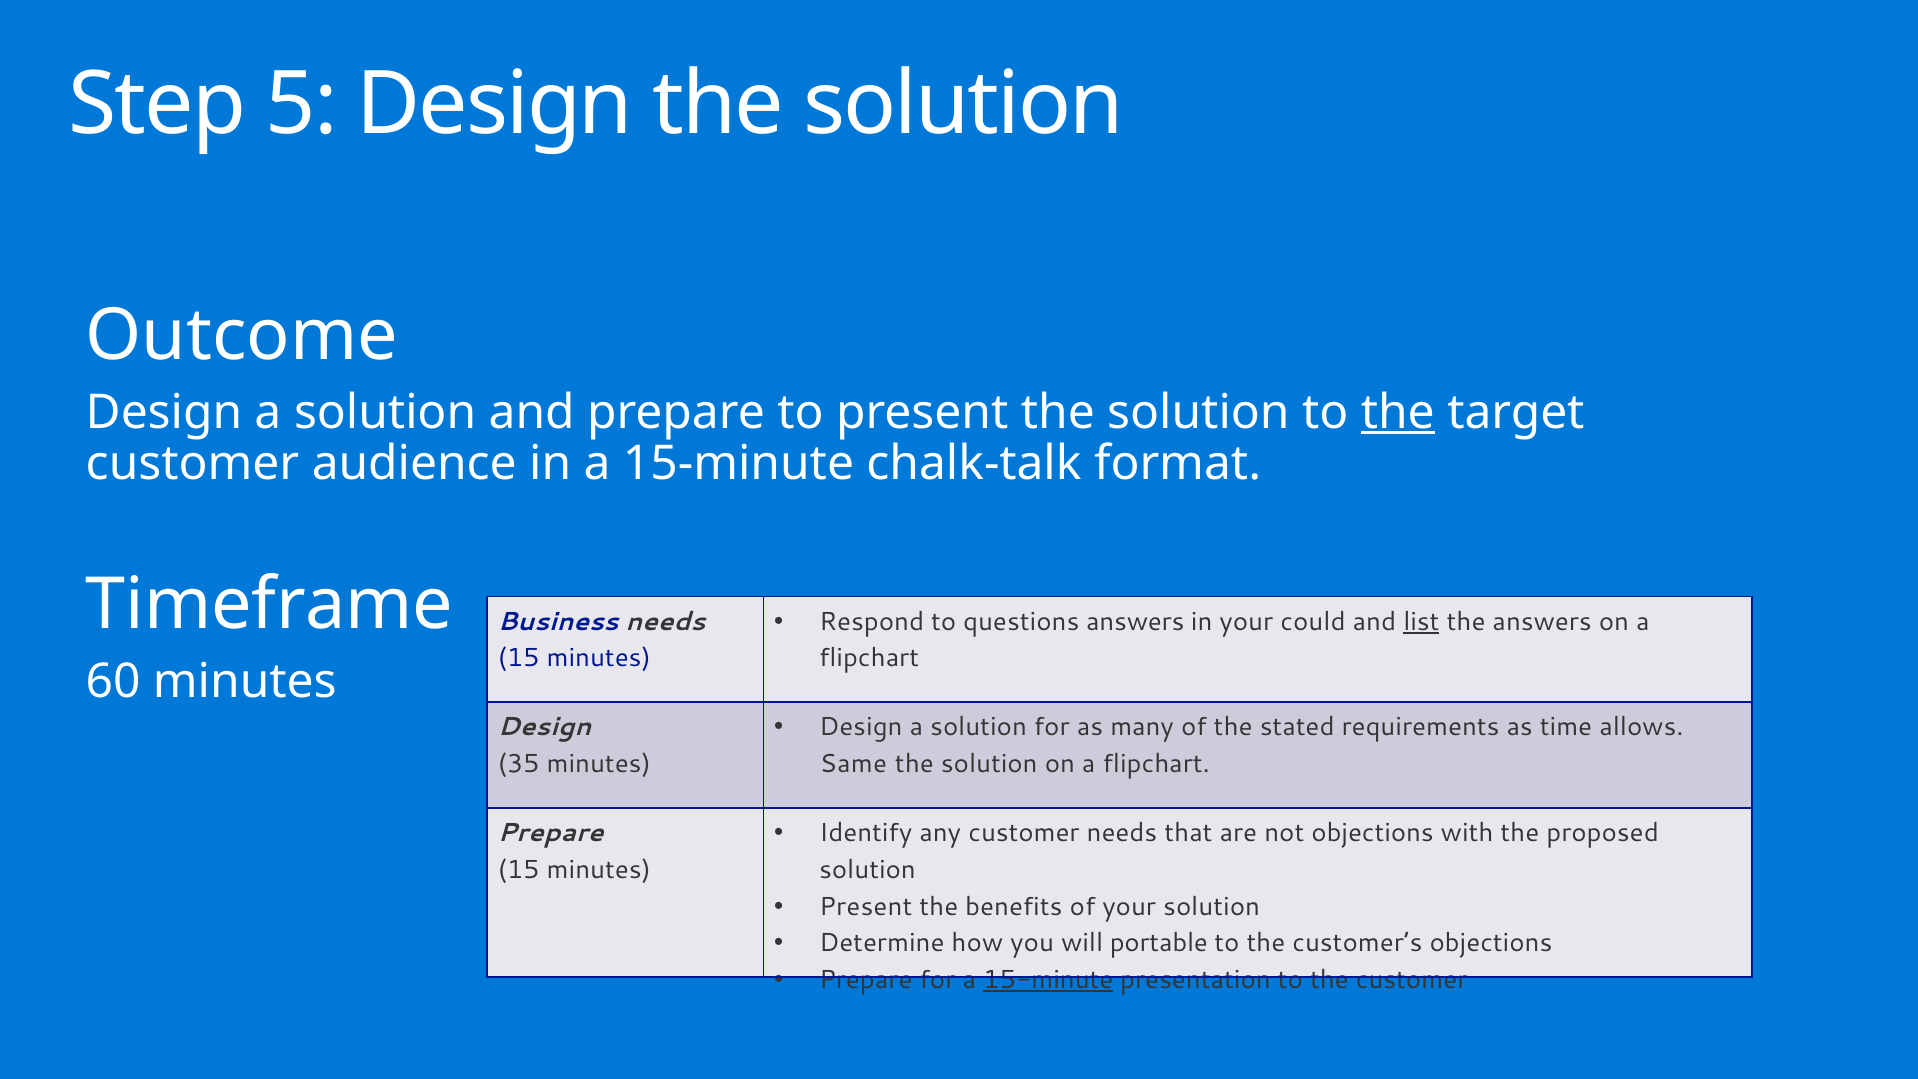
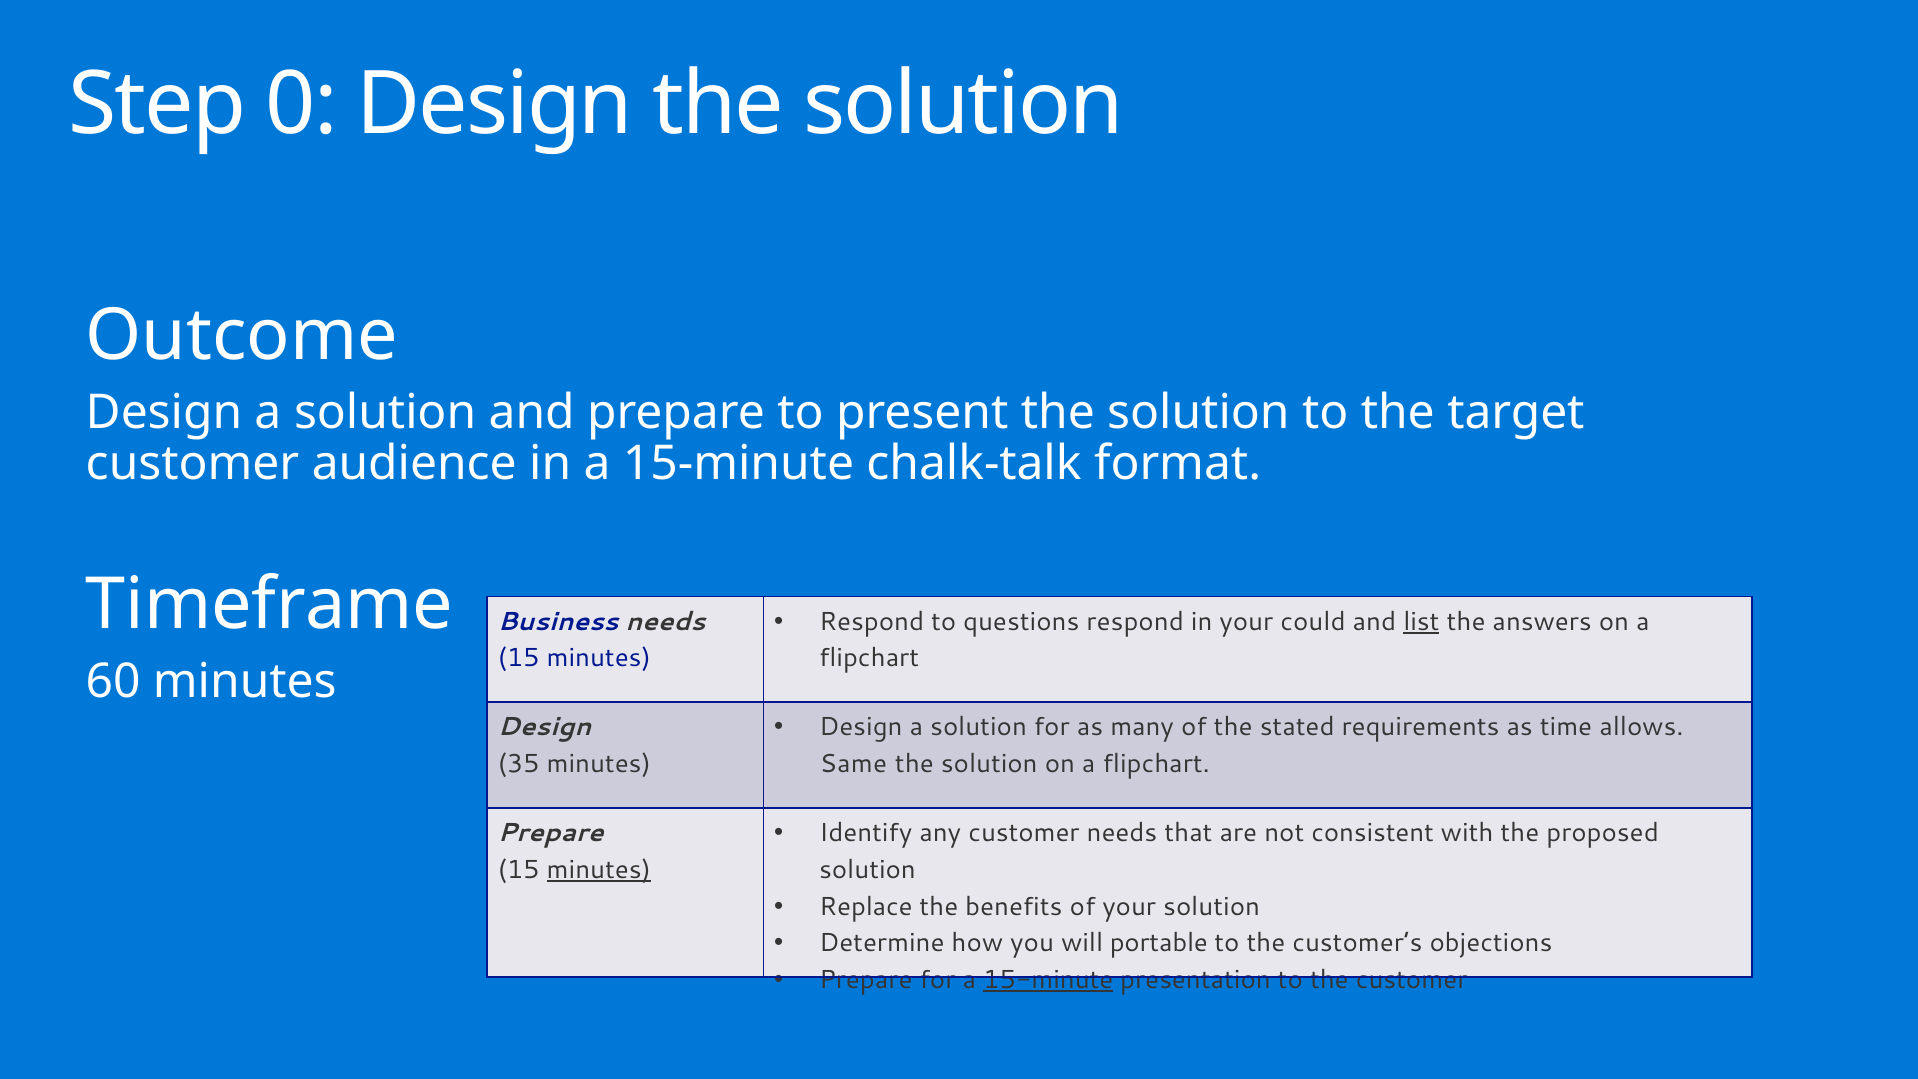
5: 5 -> 0
the at (1398, 412) underline: present -> none
questions answers: answers -> respond
not objections: objections -> consistent
minutes at (599, 870) underline: none -> present
Present at (866, 906): Present -> Replace
